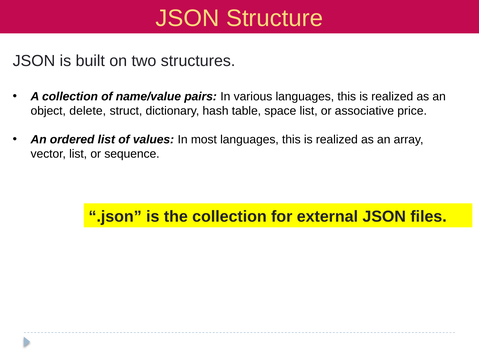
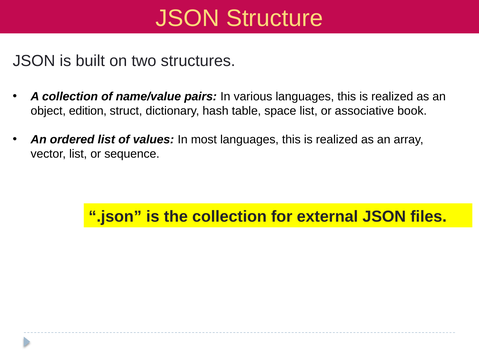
delete: delete -> edition
price: price -> book
